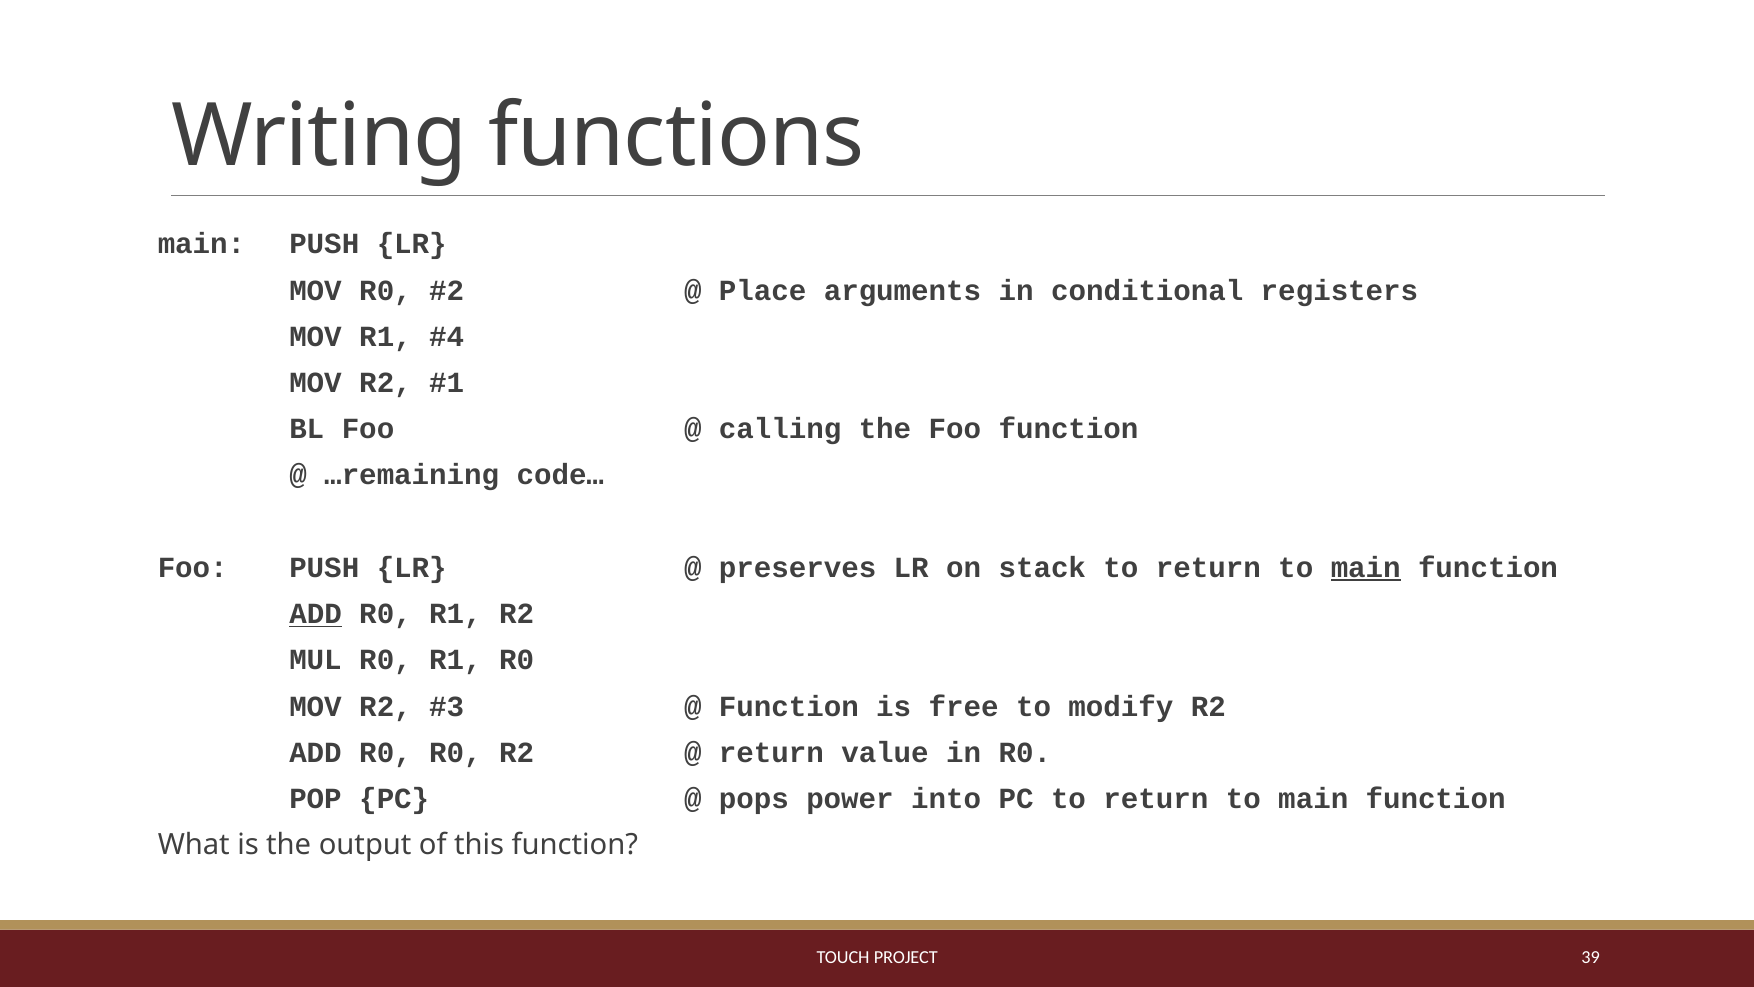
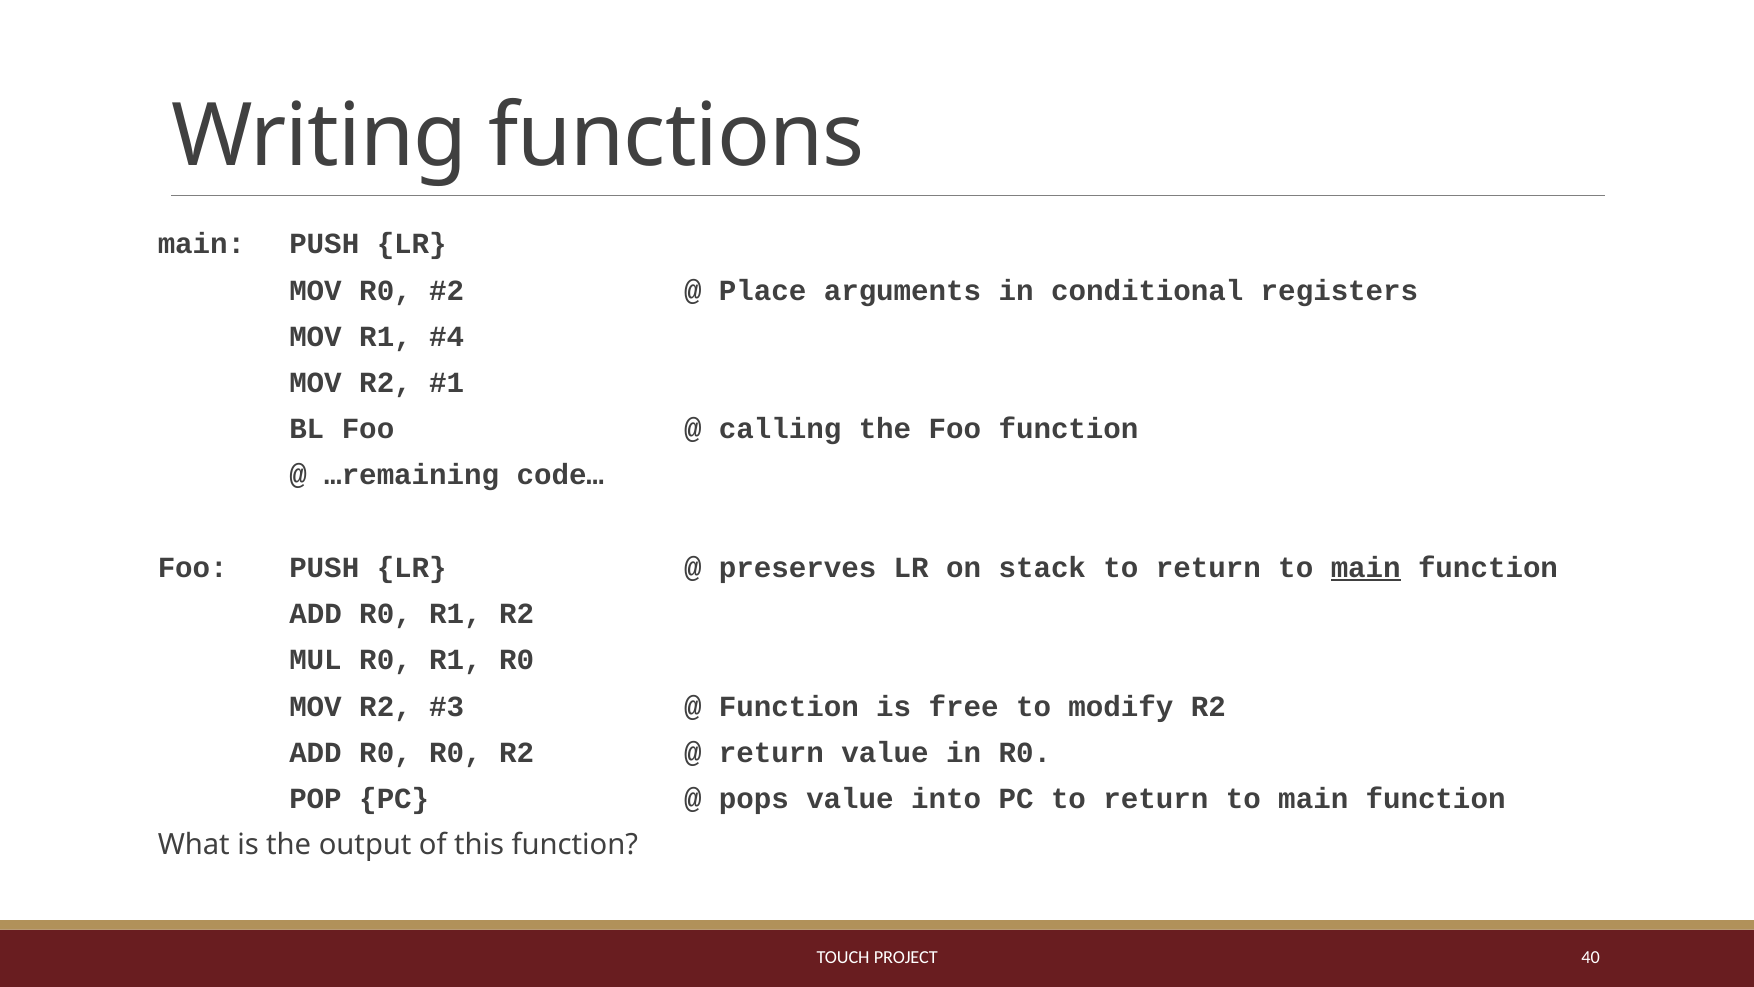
ADD at (316, 614) underline: present -> none
pops power: power -> value
39: 39 -> 40
